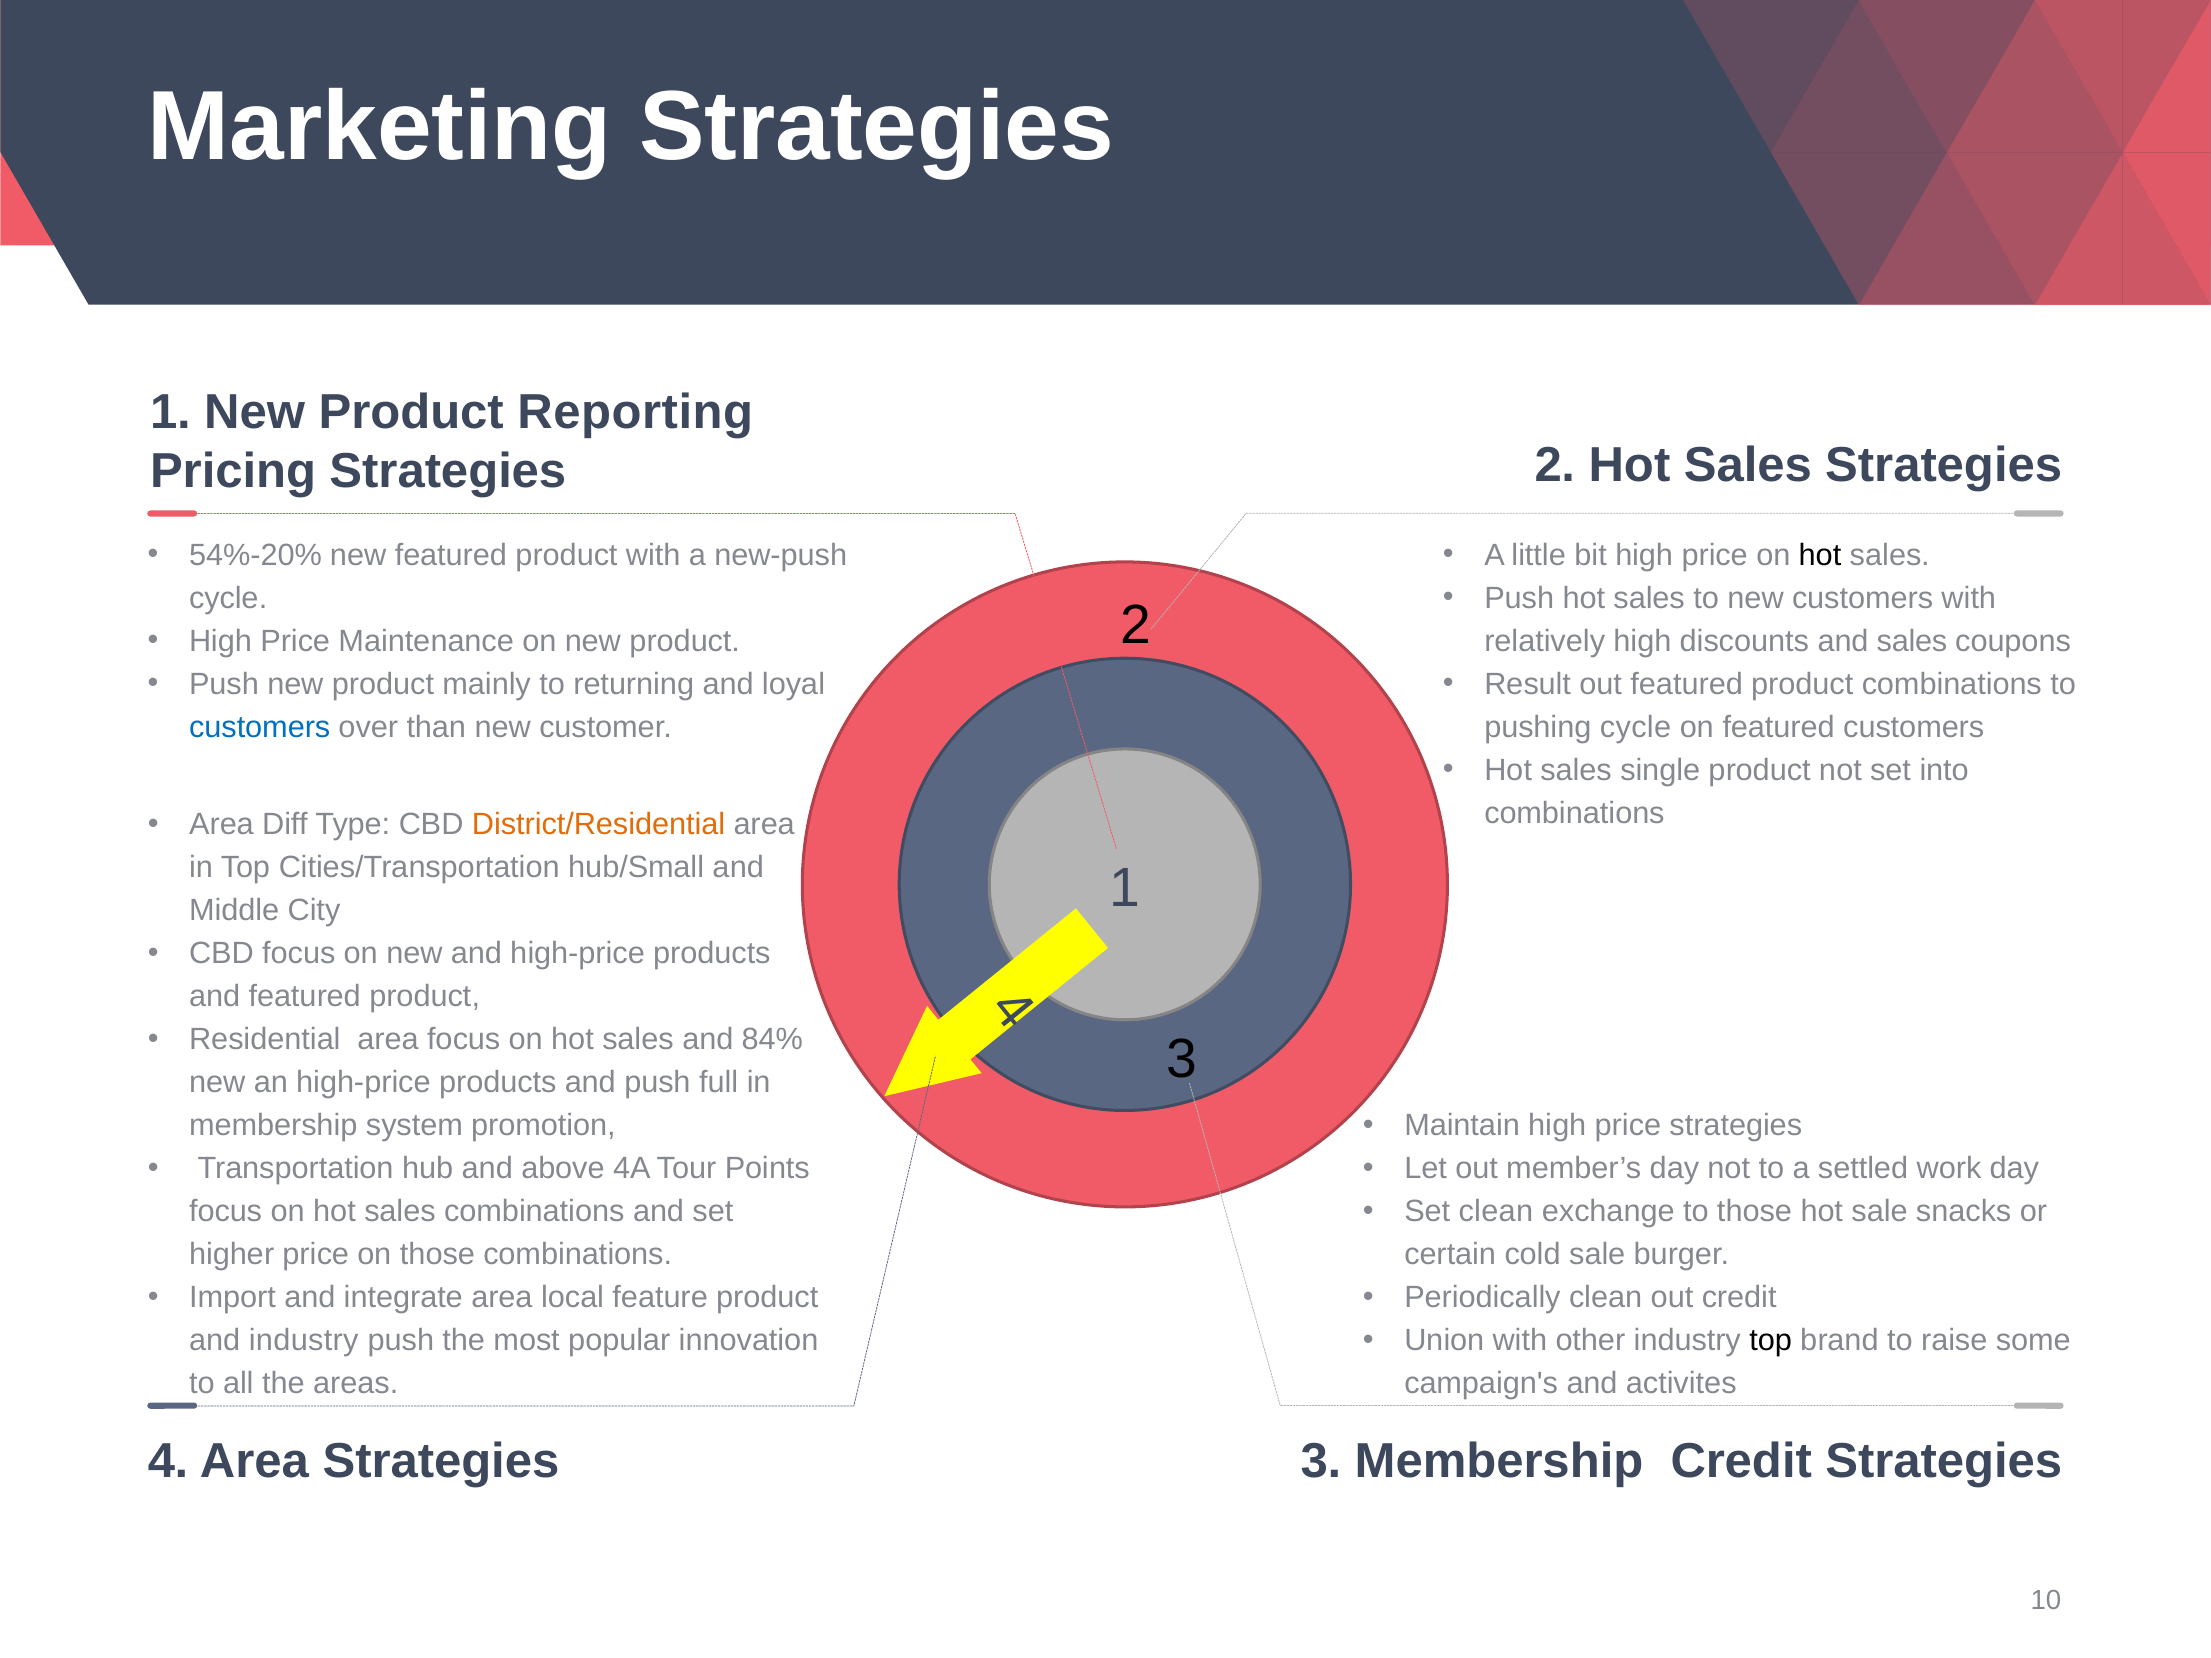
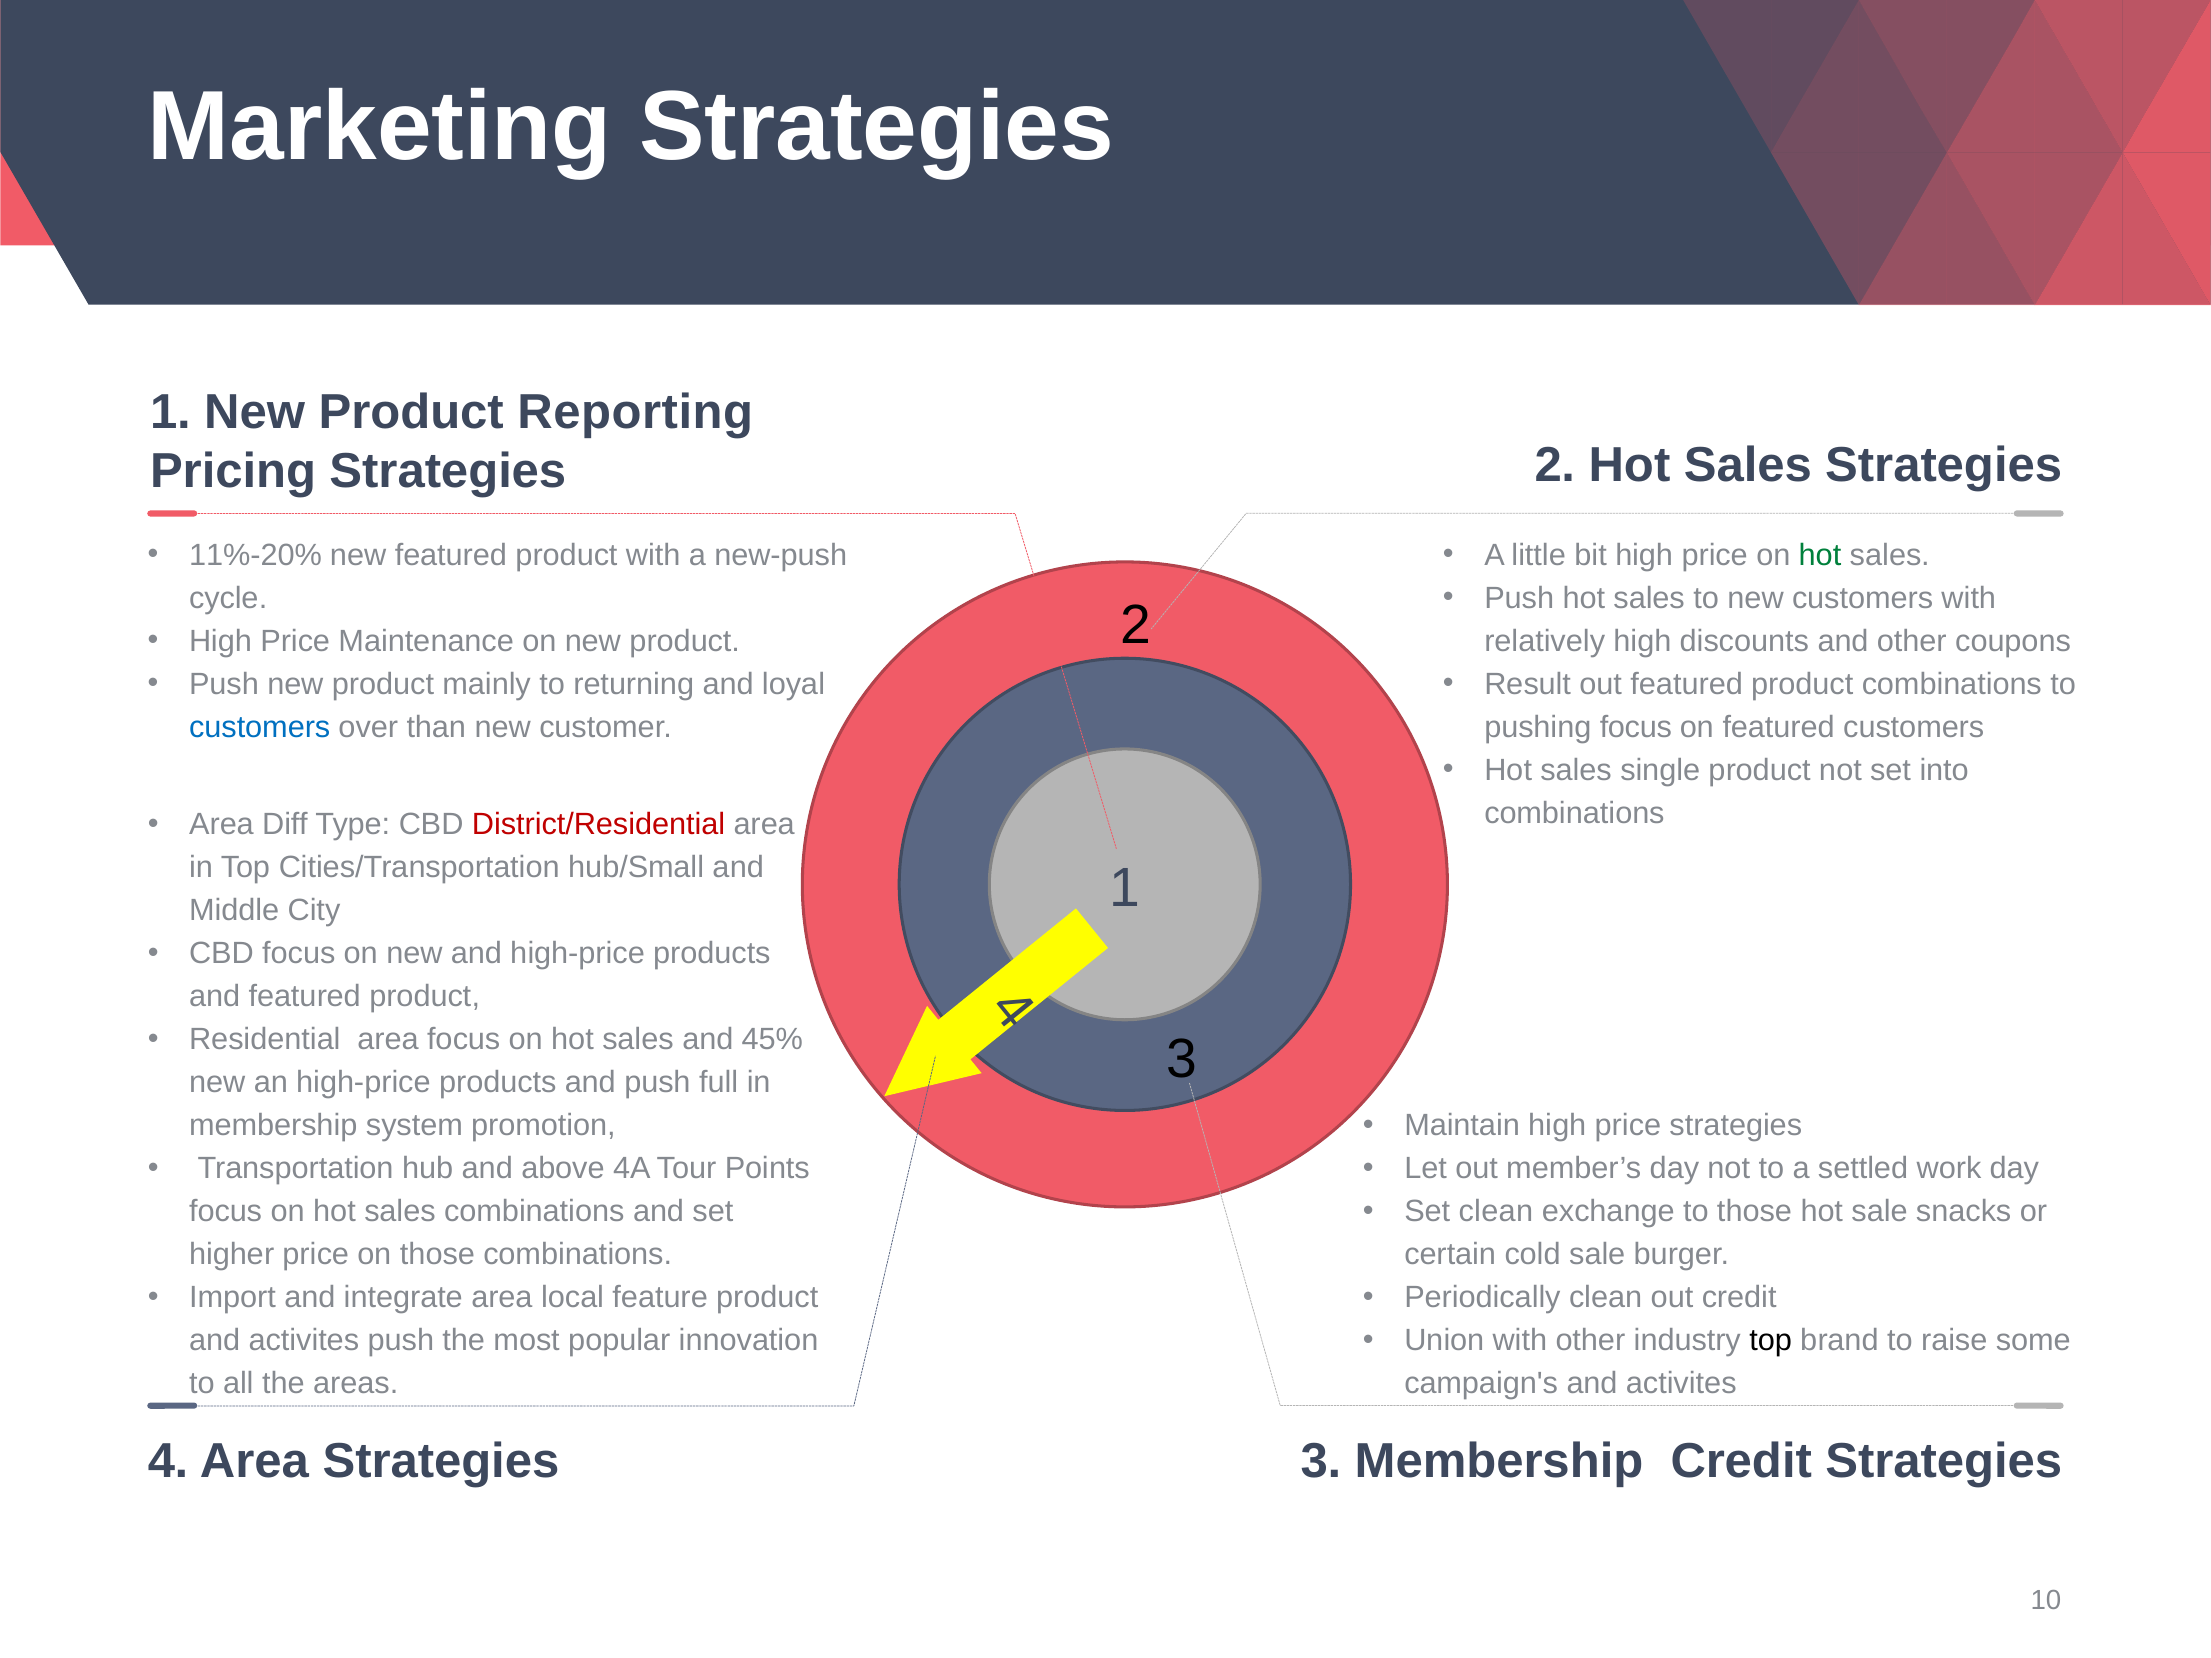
54%-20%: 54%-20% -> 11%-20%
hot at (1820, 555) colour: black -> green
and sales: sales -> other
pushing cycle: cycle -> focus
District/Residential colour: orange -> red
84%: 84% -> 45%
industry at (304, 1341): industry -> activites
